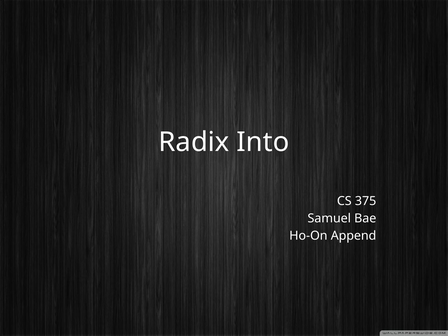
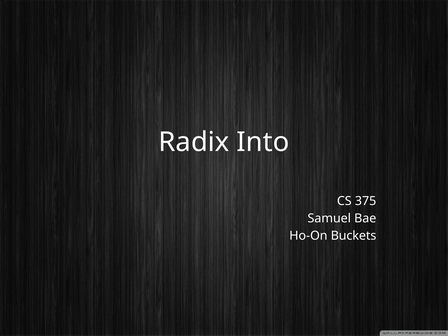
Append: Append -> Buckets
